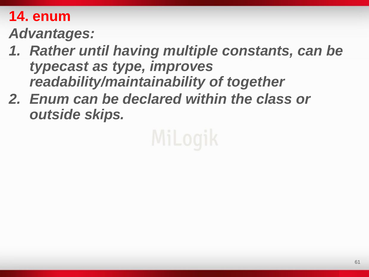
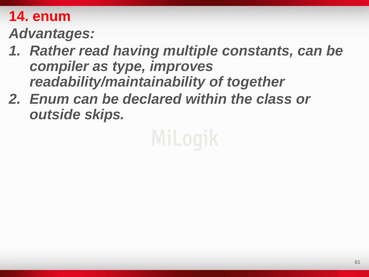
until: until -> read
typecast: typecast -> compiler
